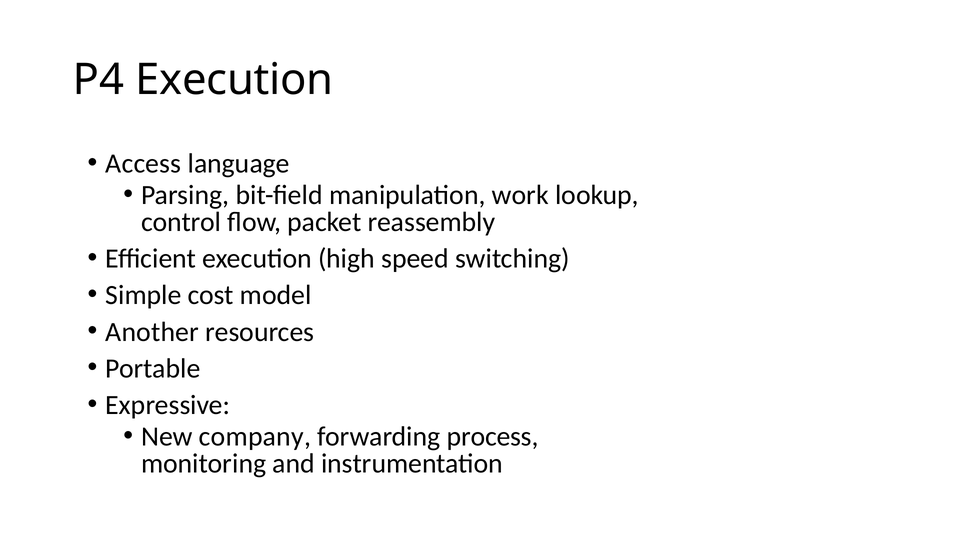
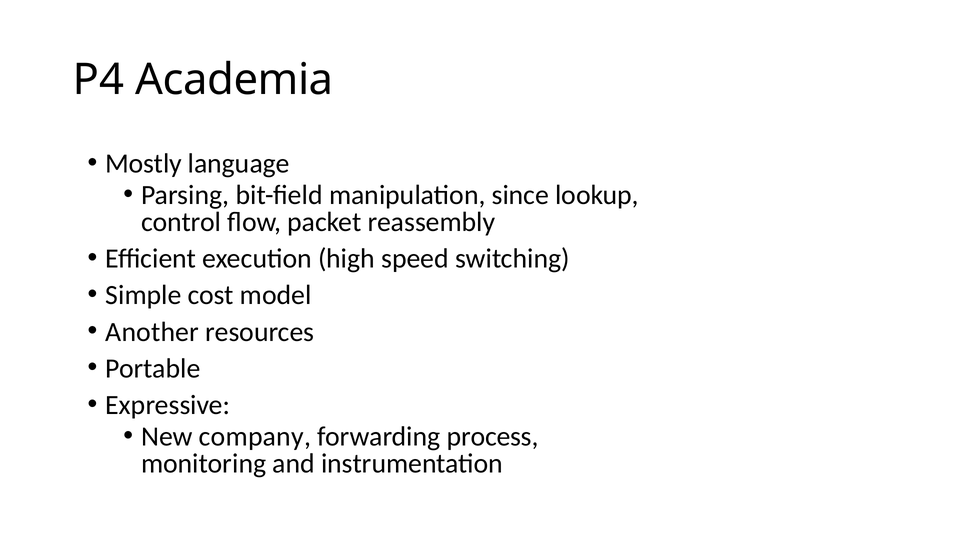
P4 Execution: Execution -> Academia
Access: Access -> Mostly
work: work -> since
